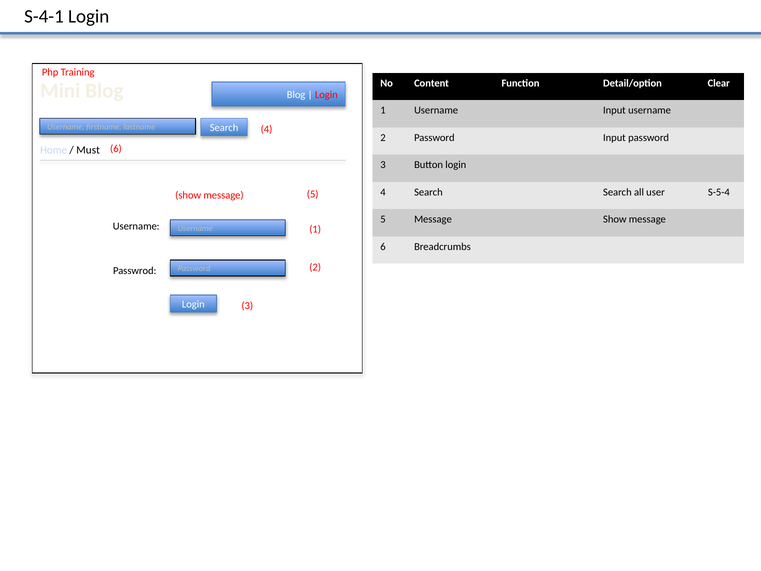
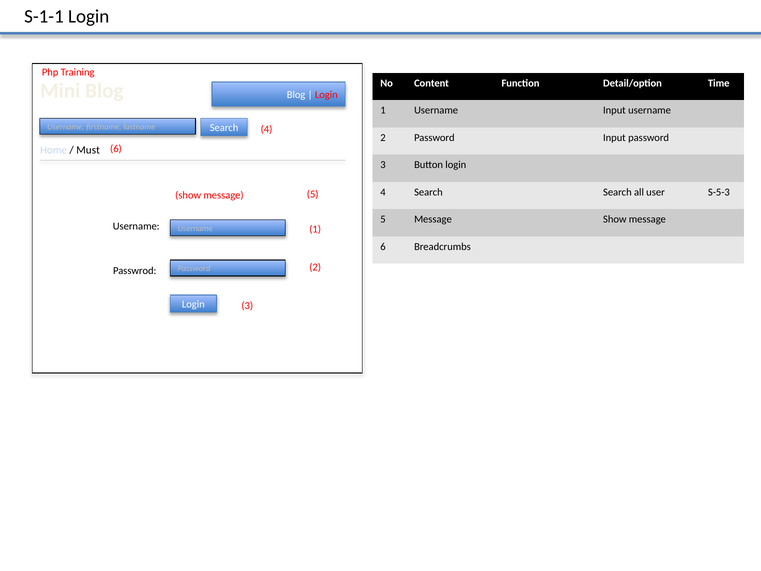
S-4-1: S-4-1 -> S-1-1
Clear: Clear -> Time
S-5-4: S-5-4 -> S-5-3
